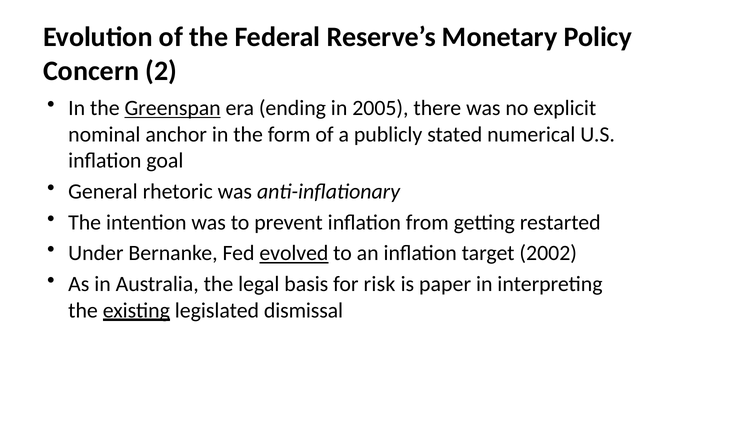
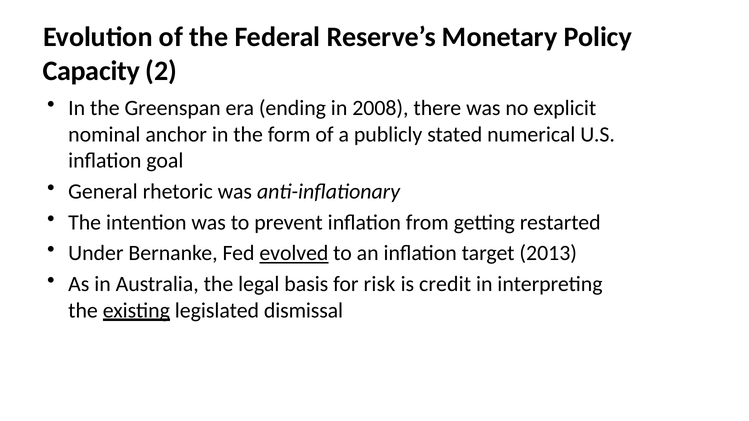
Concern: Concern -> Capacity
Greenspan underline: present -> none
2005: 2005 -> 2008
2002: 2002 -> 2013
paper: paper -> credit
